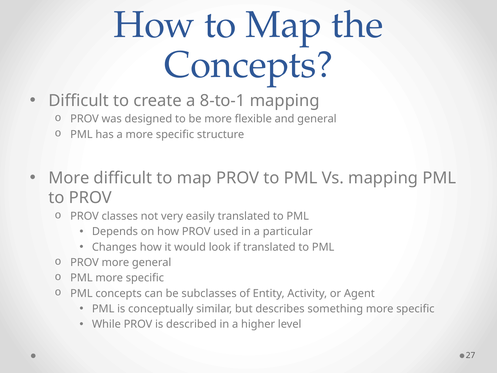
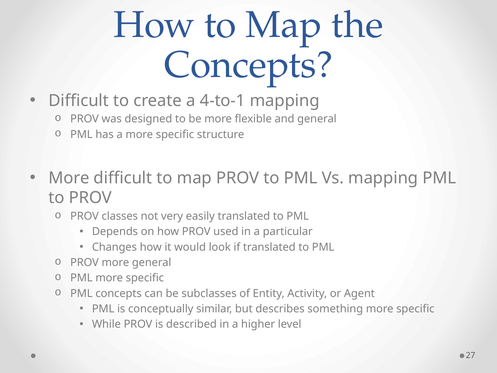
8-to-1: 8-to-1 -> 4-to-1
